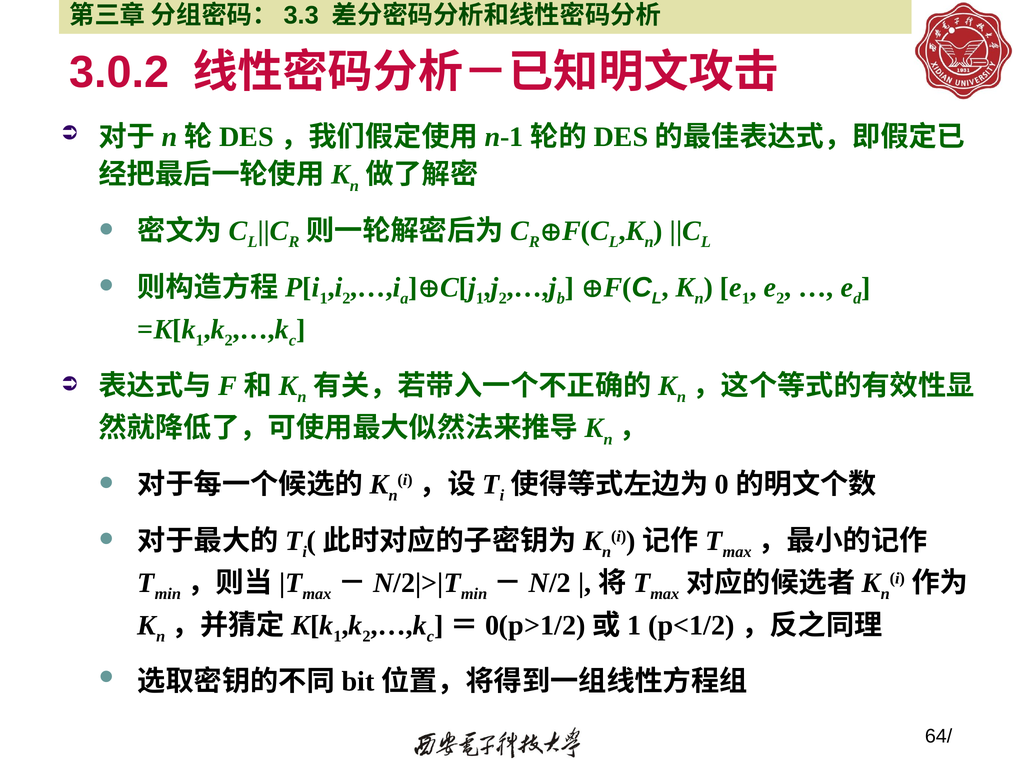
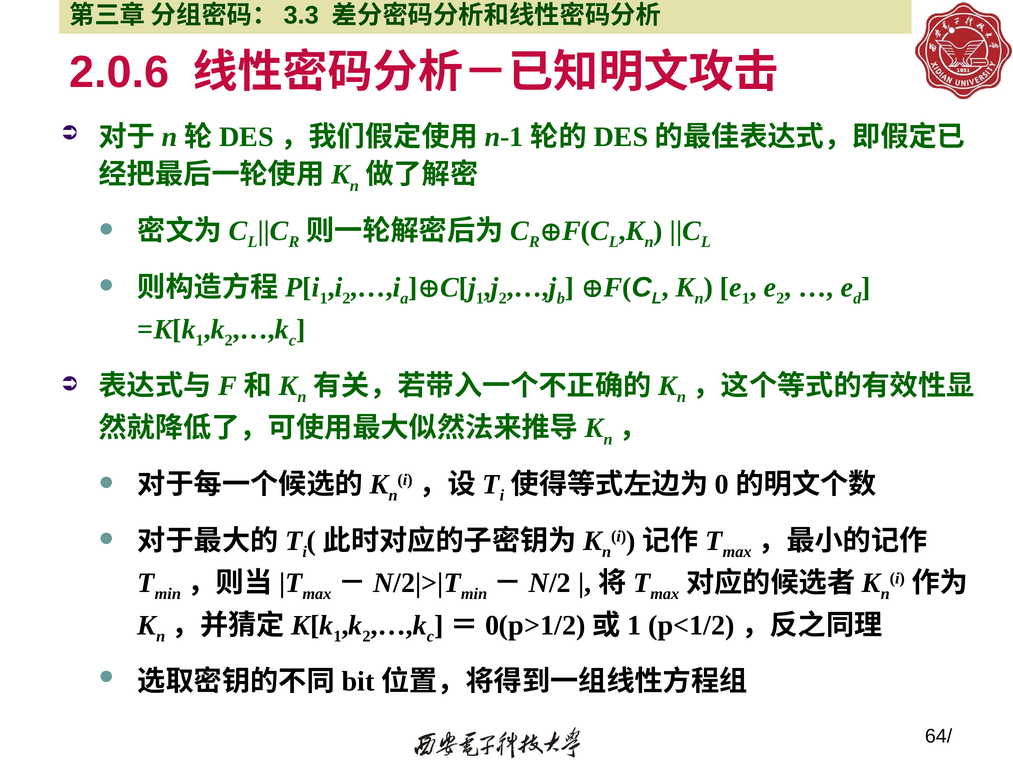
3.0.2: 3.0.2 -> 2.0.6
